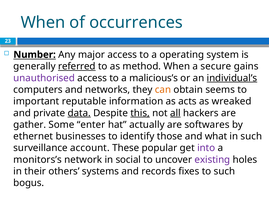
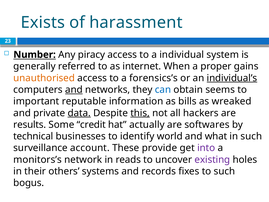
When at (43, 22): When -> Exists
occurrences: occurrences -> harassment
major: major -> piracy
operating: operating -> individual
referred underline: present -> none
method: method -> internet
secure: secure -> proper
unauthorised colour: purple -> orange
malicious’s: malicious’s -> forensics’s
and at (74, 90) underline: none -> present
can colour: orange -> blue
acts: acts -> bills
all underline: present -> none
gather: gather -> results
enter: enter -> credit
ethernet: ethernet -> technical
those: those -> world
popular: popular -> provide
social: social -> reads
